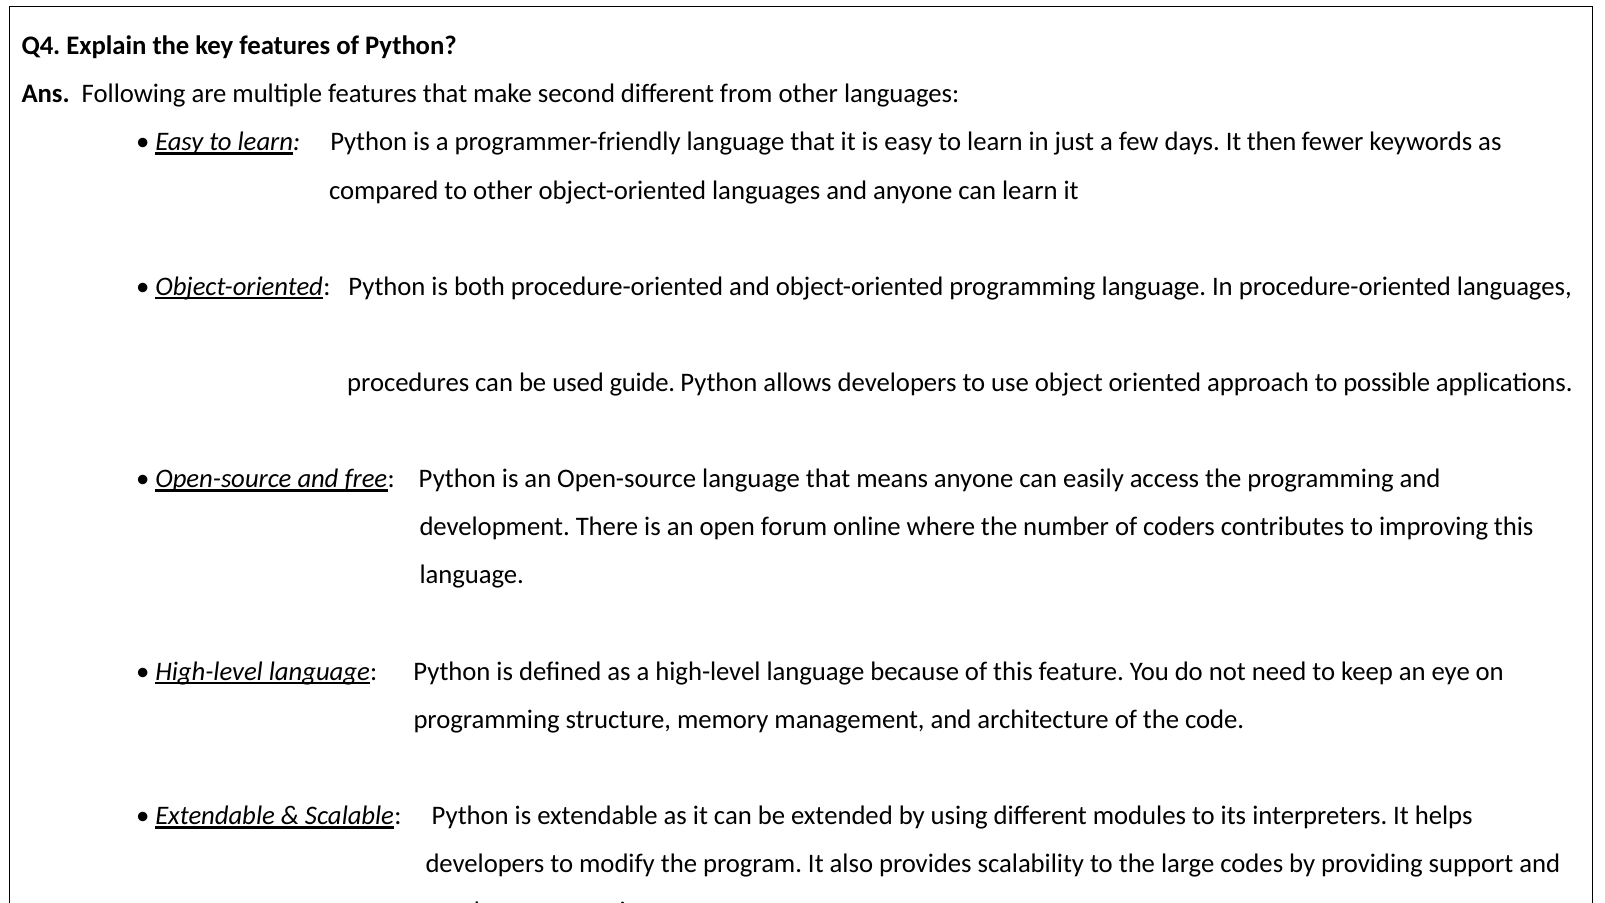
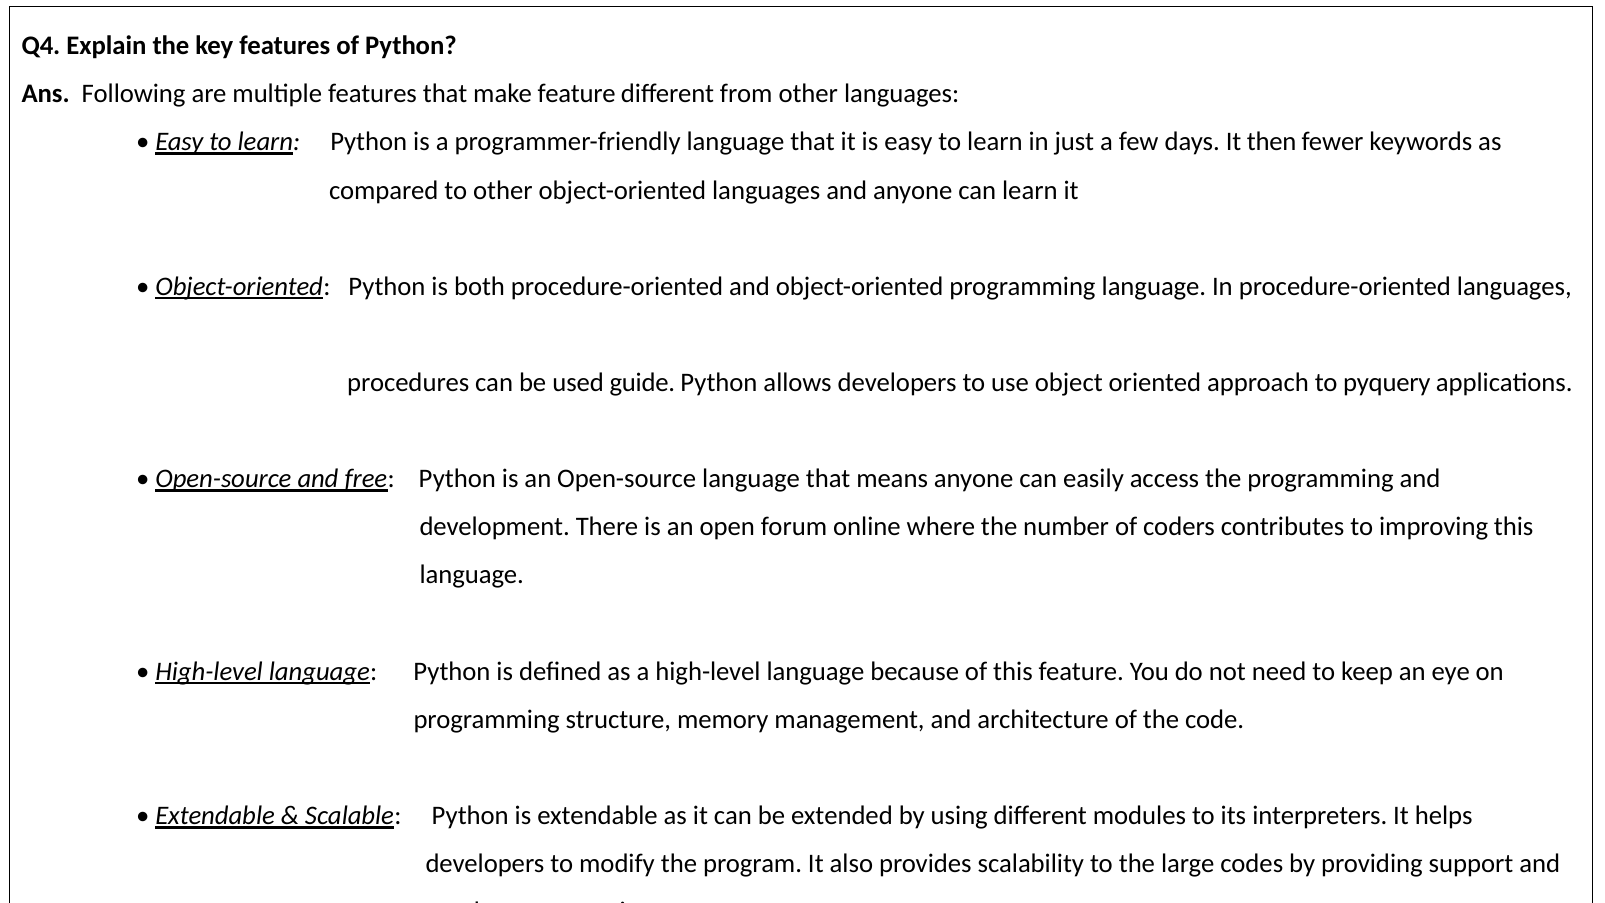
make second: second -> feature
possible: possible -> pyquery
